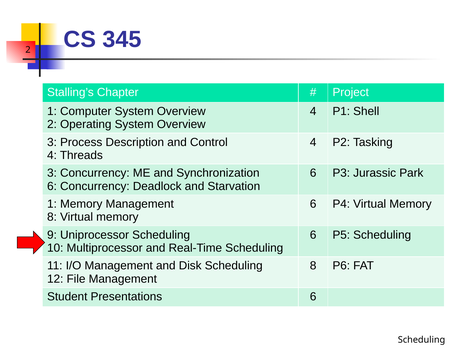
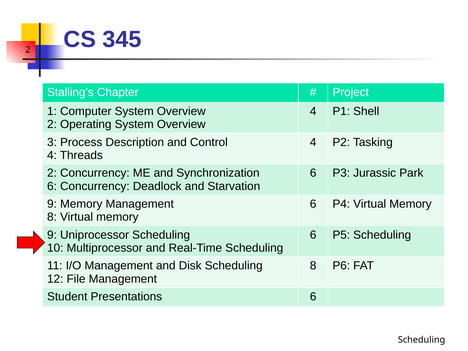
3 at (52, 173): 3 -> 2
1 at (52, 204): 1 -> 9
